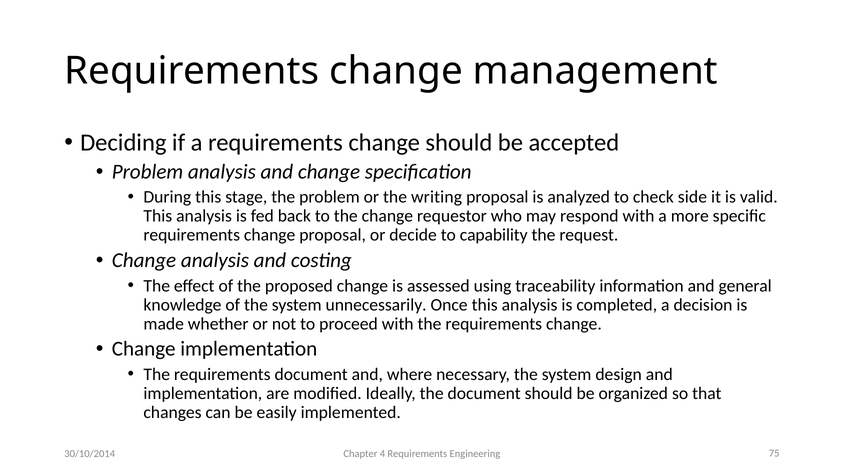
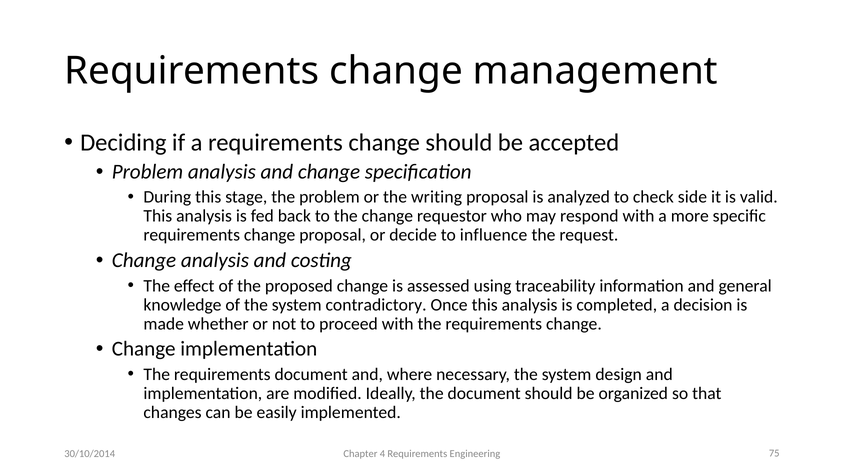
capability: capability -> influence
unnecessarily: unnecessarily -> contradictory
